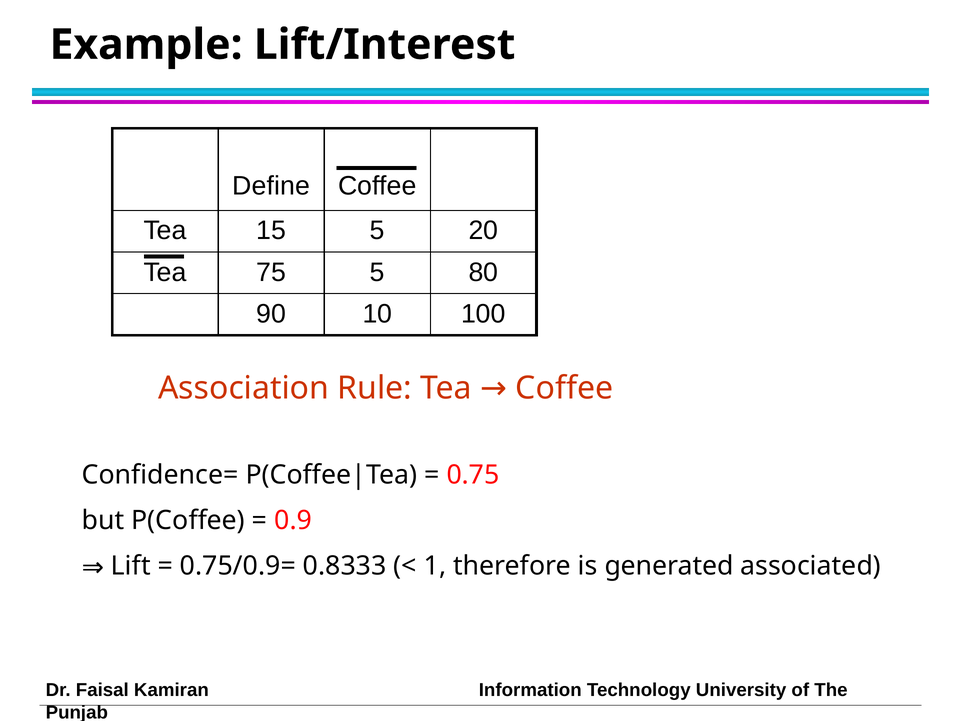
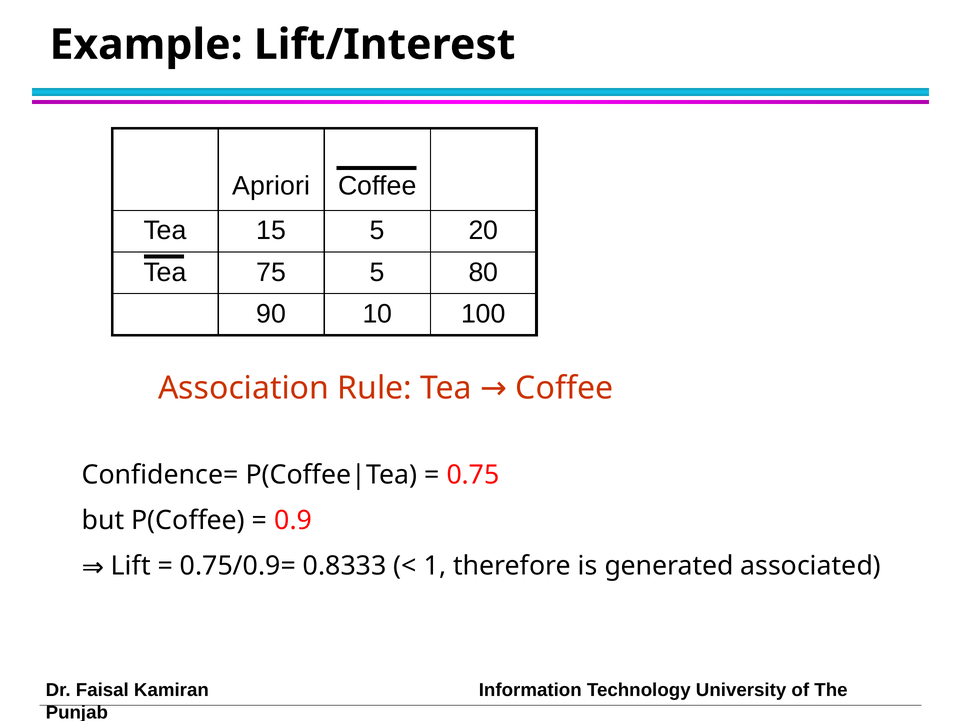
Define: Define -> Apriori
